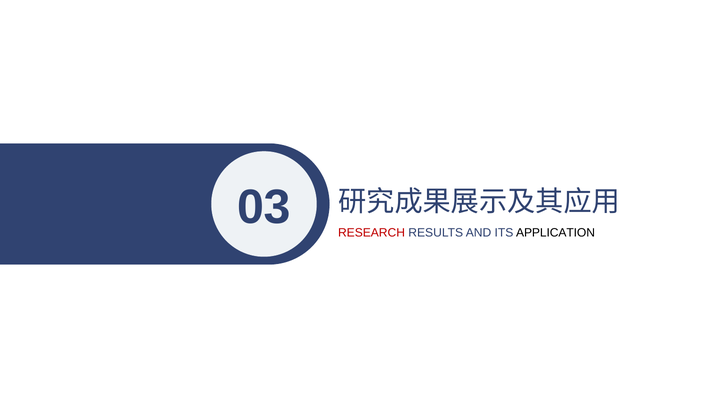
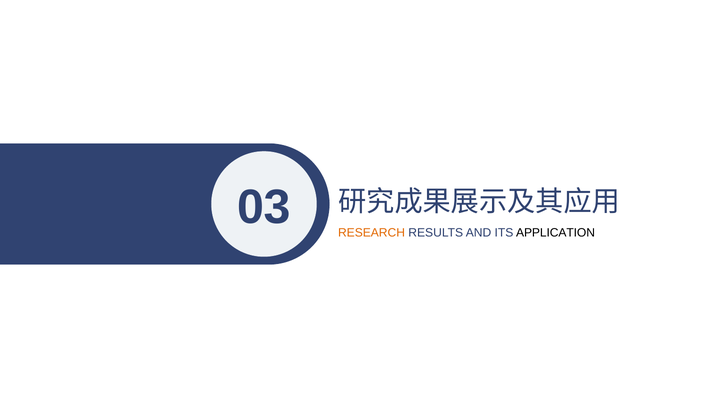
RESEARCH colour: red -> orange
